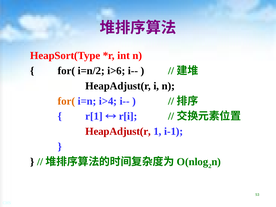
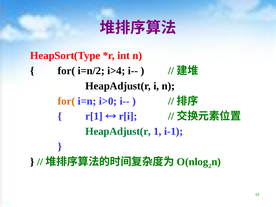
i>6: i>6 -> i>4
i>4: i>4 -> i>0
HeapAdjust(r at (118, 131) colour: red -> green
